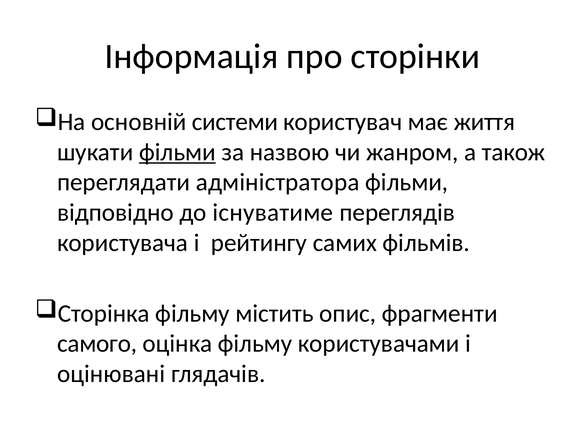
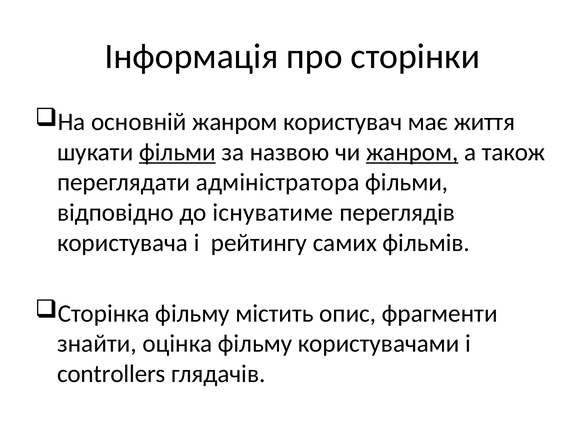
основній системи: системи -> жанром
жанром at (412, 152) underline: none -> present
самого: самого -> знайти
оцінювані: оцінювані -> controllers
